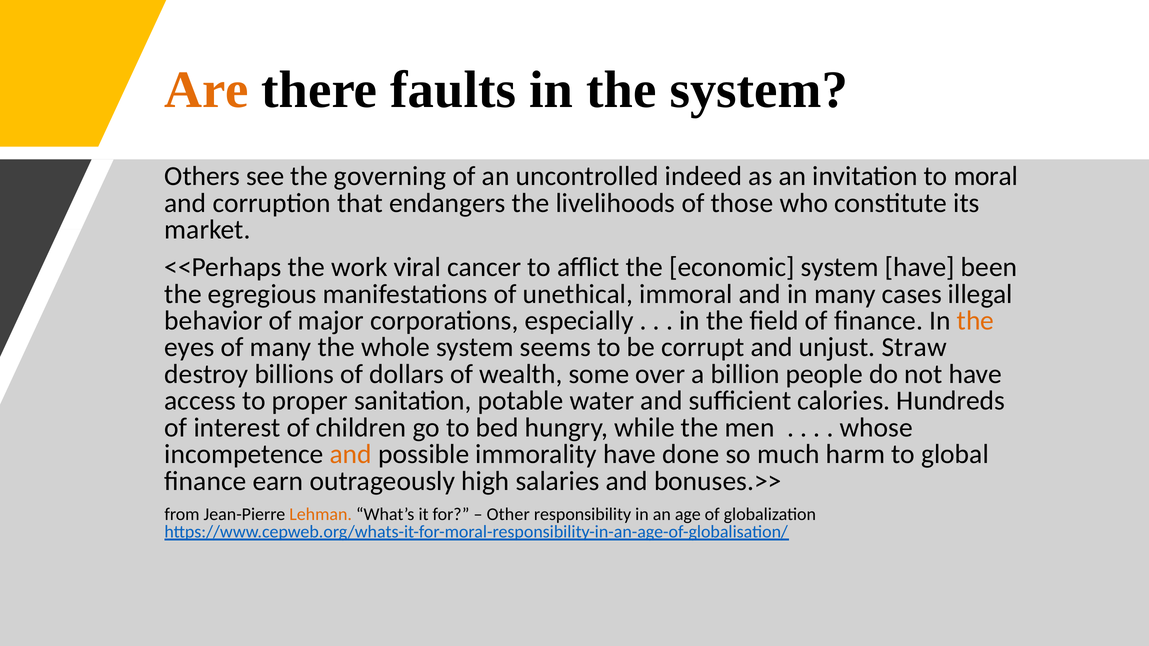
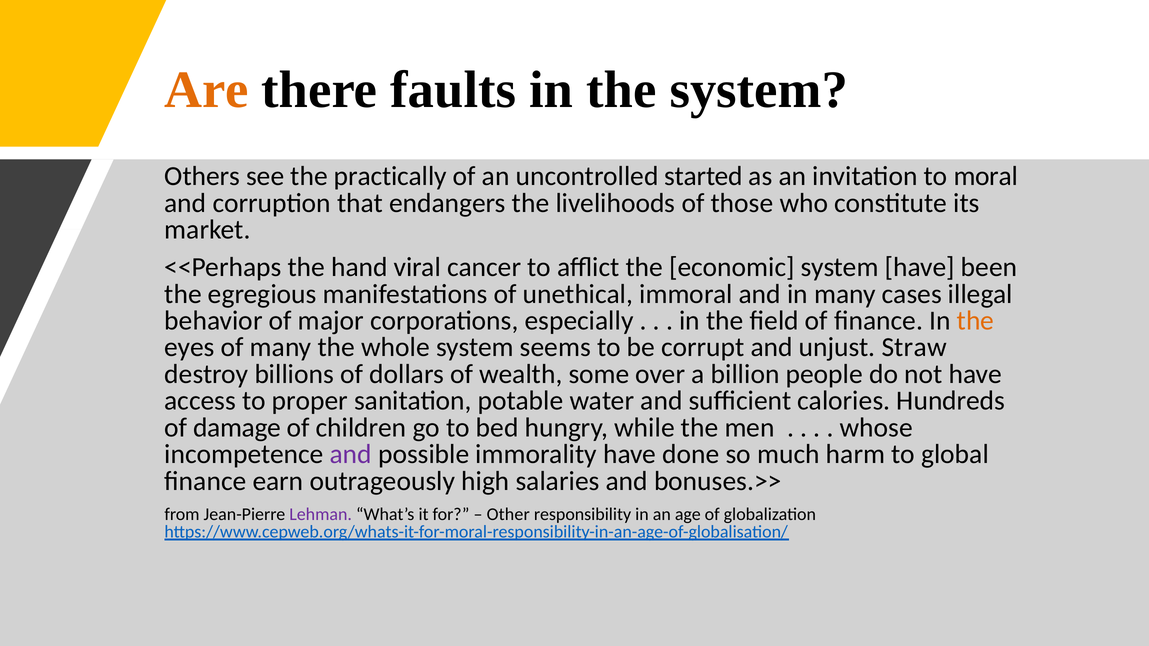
governing: governing -> practically
indeed: indeed -> started
work: work -> hand
interest: interest -> damage
and at (351, 454) colour: orange -> purple
Lehman colour: orange -> purple
